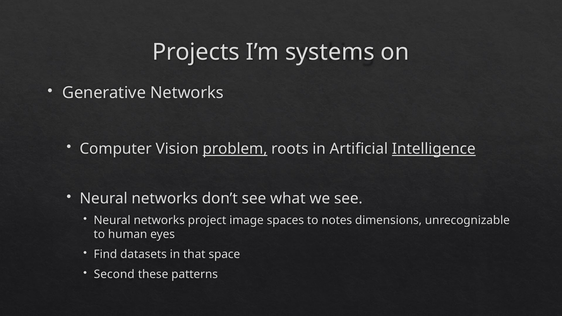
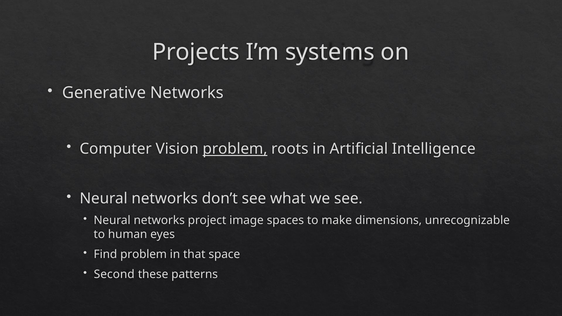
Intelligence underline: present -> none
notes: notes -> make
Find datasets: datasets -> problem
